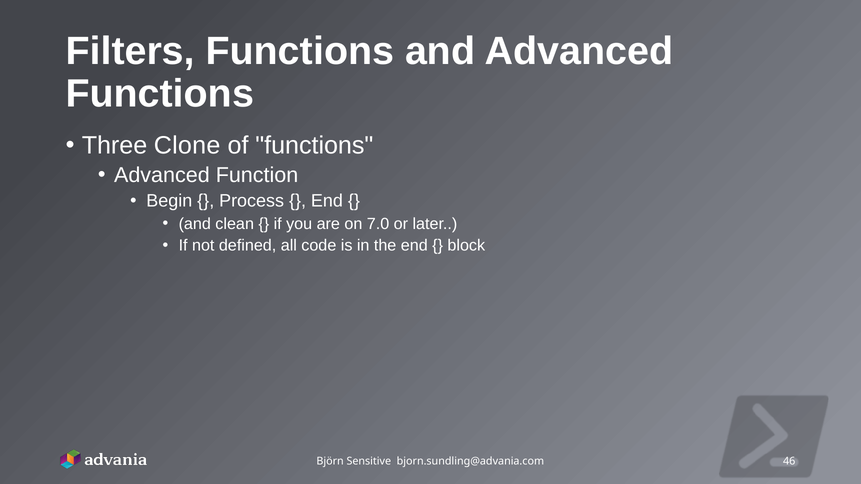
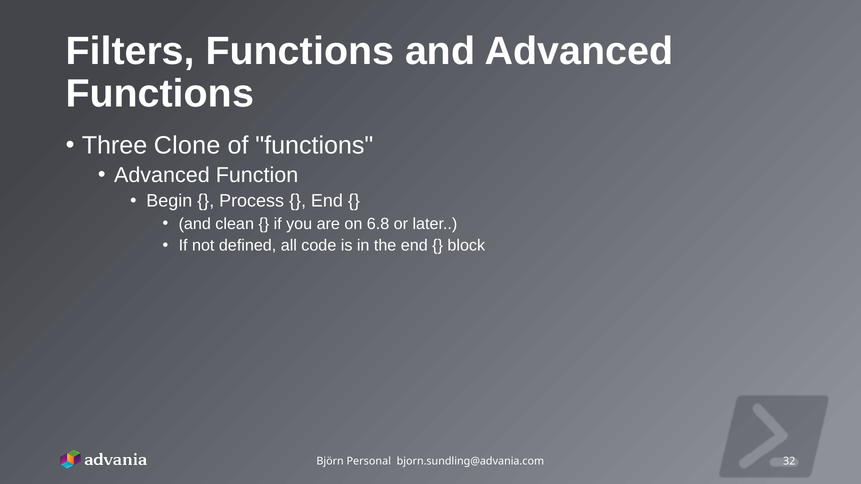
7.0: 7.0 -> 6.8
Sensitive: Sensitive -> Personal
46: 46 -> 32
